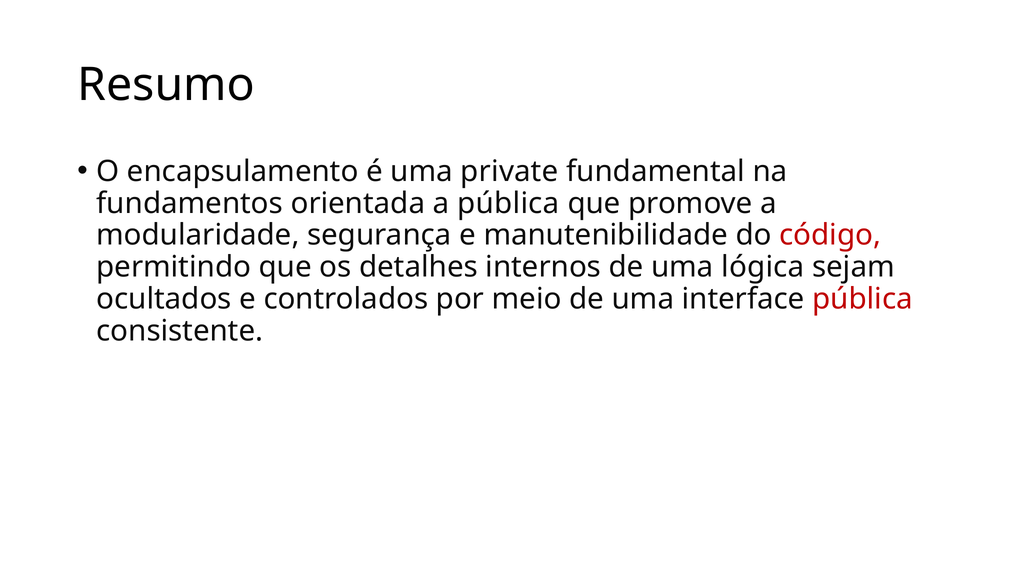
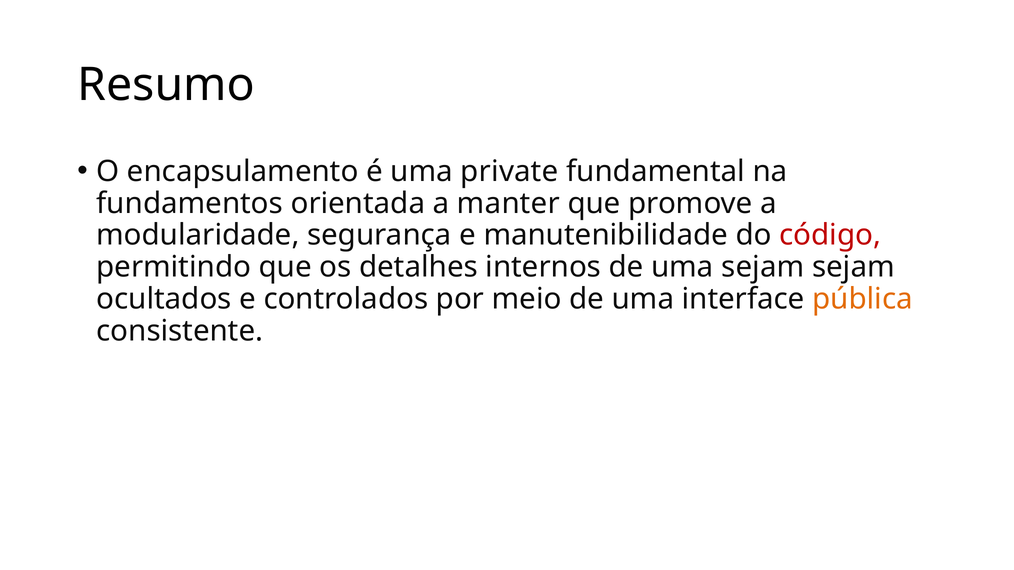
a pública: pública -> manter
uma lógica: lógica -> sejam
pública at (863, 299) colour: red -> orange
